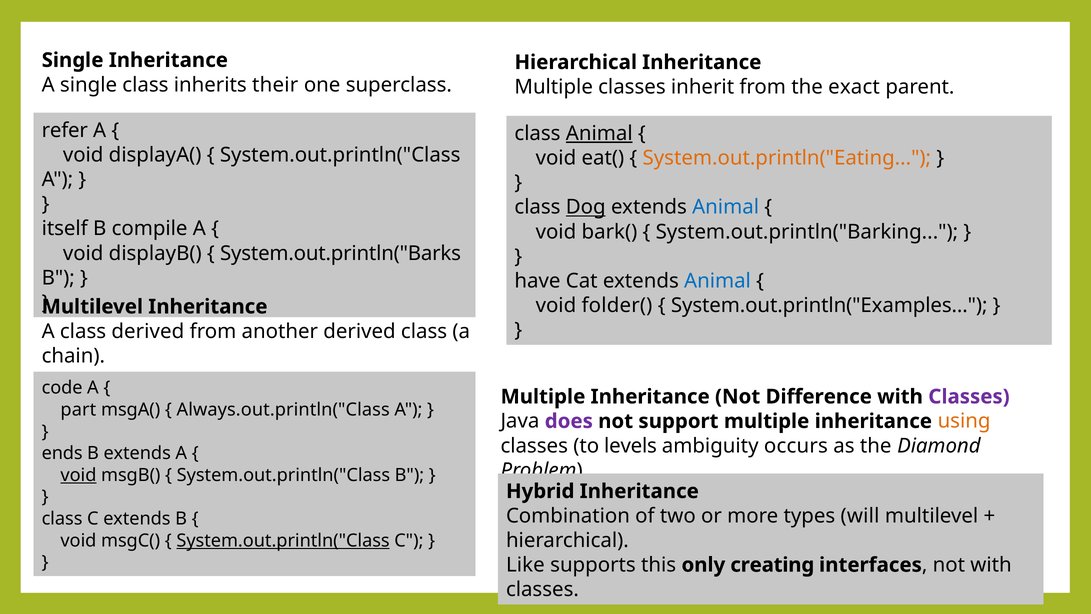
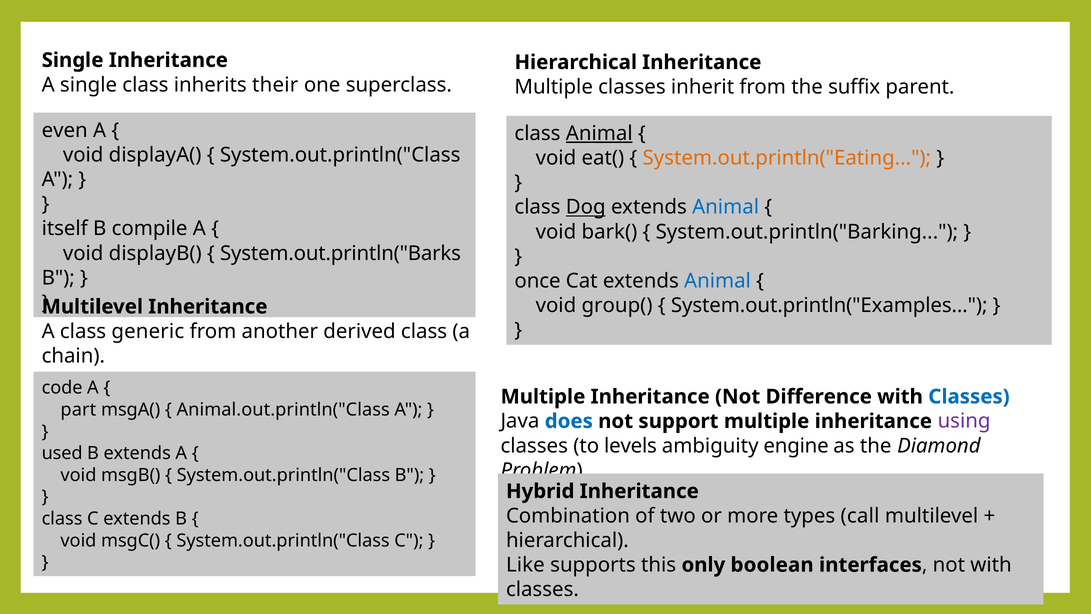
exact: exact -> suffix
refer: refer -> even
have: have -> once
folder(: folder( -> group(
class derived: derived -> generic
Classes at (969, 396) colour: purple -> blue
Always.out.println("Class: Always.out.println("Class -> Animal.out.println("Class
does colour: purple -> blue
using colour: orange -> purple
occurs: occurs -> engine
ends: ends -> used
void at (78, 475) underline: present -> none
will: will -> call
System.out.println("Class at (283, 540) underline: present -> none
creating: creating -> boolean
